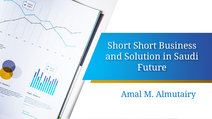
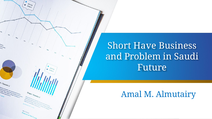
Short Short: Short -> Have
Solution: Solution -> Problem
